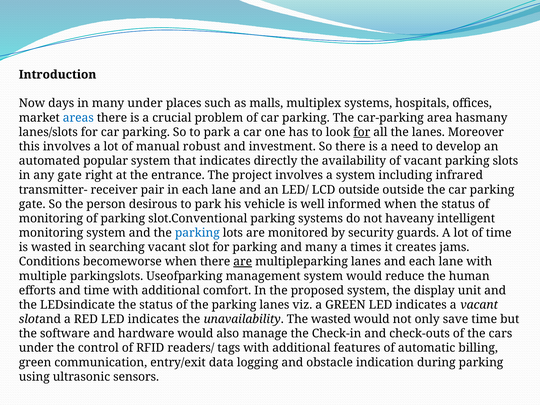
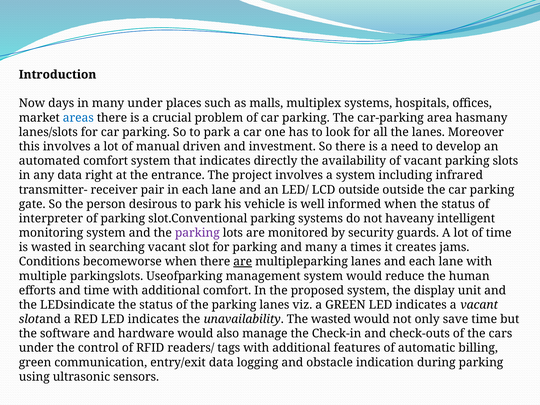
for at (362, 132) underline: present -> none
robust: robust -> driven
automated popular: popular -> comfort
any gate: gate -> data
monitoring at (51, 219): monitoring -> interpreter
parking at (197, 233) colour: blue -> purple
